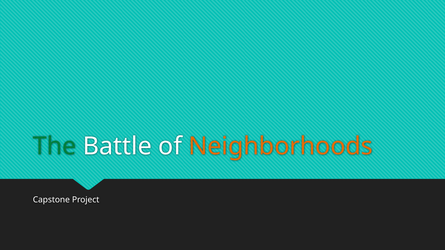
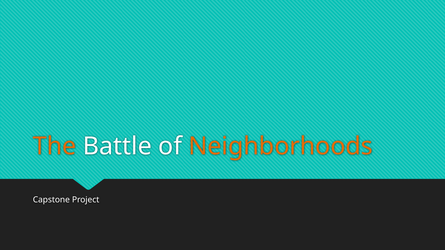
The colour: green -> orange
